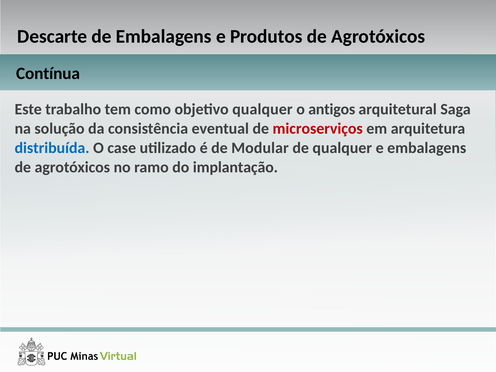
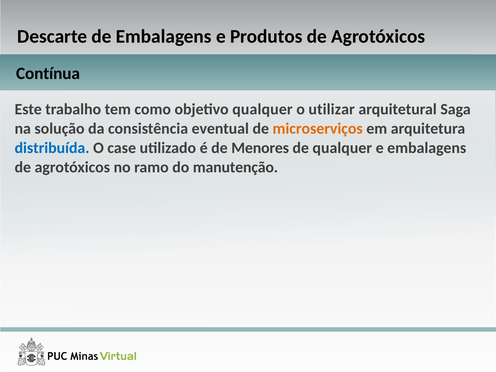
antigos: antigos -> utilizar
microserviços colour: red -> orange
Modular: Modular -> Menores
implantação: implantação -> manutenção
